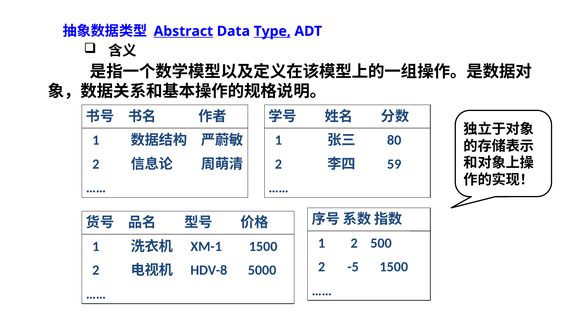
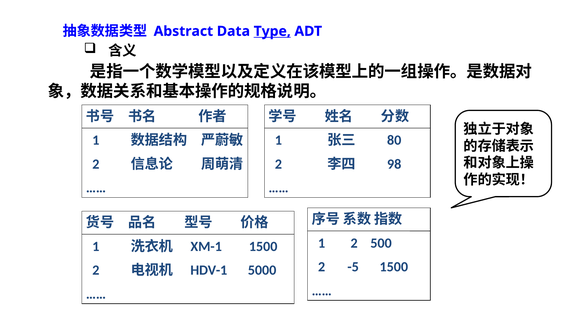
Abstract underline: present -> none
59: 59 -> 98
HDV-8: HDV-8 -> HDV-1
